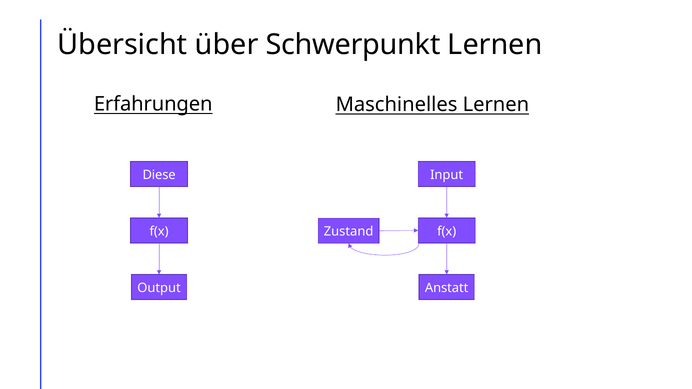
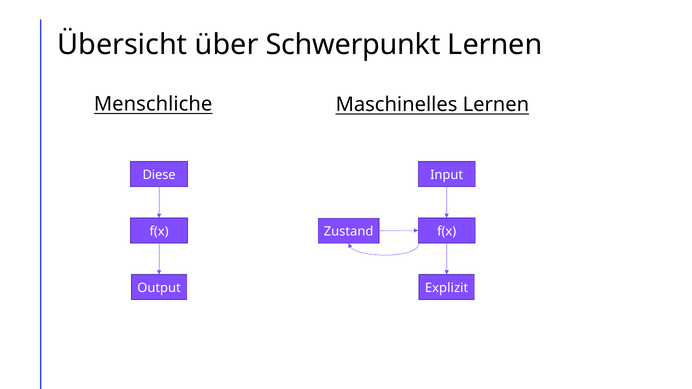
Erfahrungen: Erfahrungen -> Menschliche
Anstatt: Anstatt -> Explizit
